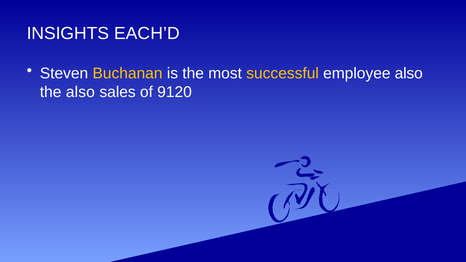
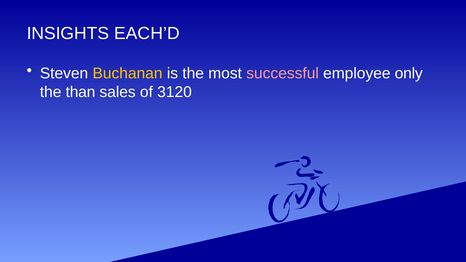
successful colour: yellow -> pink
employee also: also -> only
the also: also -> than
9120: 9120 -> 3120
